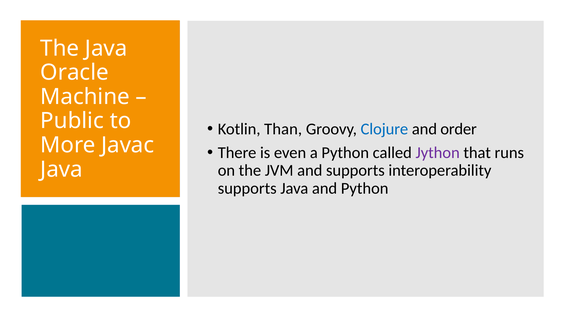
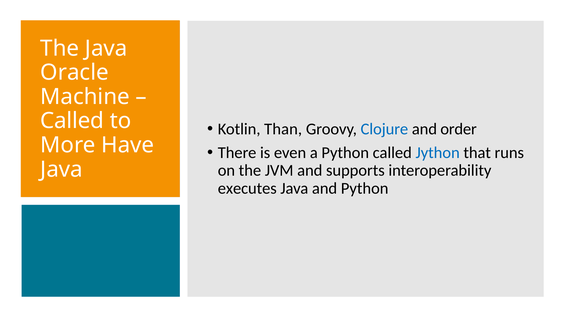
Public at (72, 121): Public -> Called
Javac: Javac -> Have
Jython colour: purple -> blue
supports at (247, 188): supports -> executes
